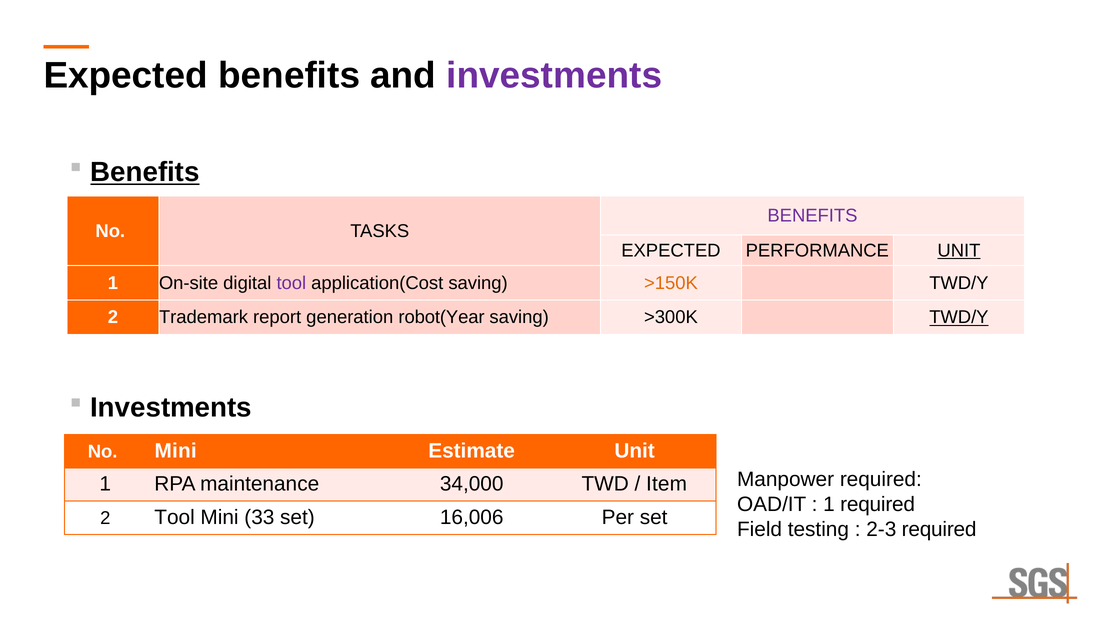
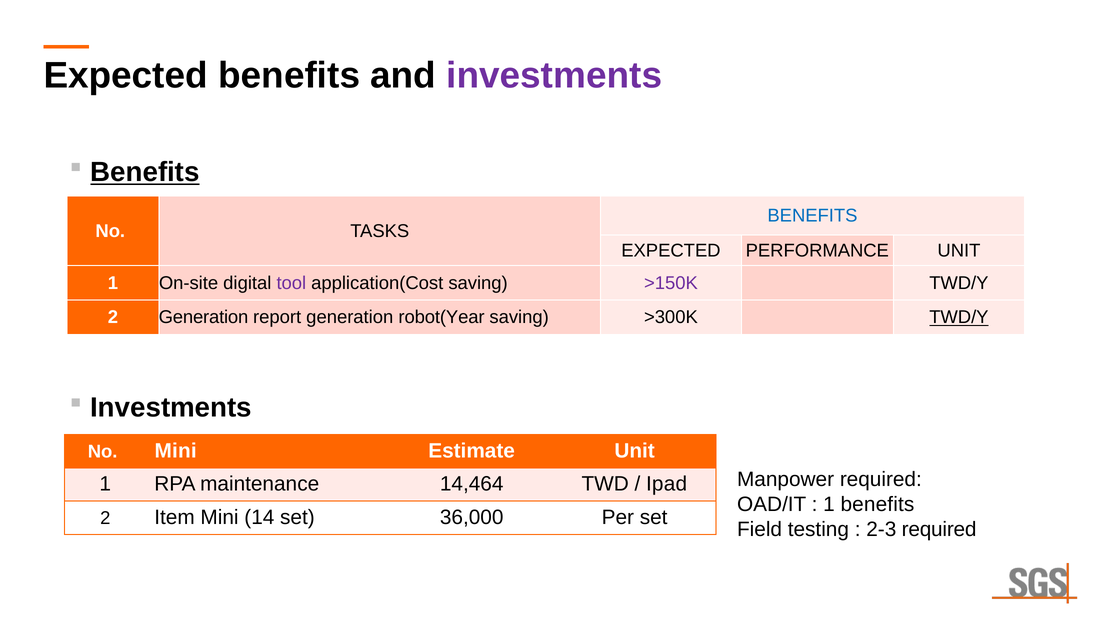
BENEFITS at (812, 216) colour: purple -> blue
UNIT at (959, 250) underline: present -> none
>150K colour: orange -> purple
2 Trademark: Trademark -> Generation
34,000: 34,000 -> 14,464
Item: Item -> Ipad
1 required: required -> benefits
2 Tool: Tool -> Item
33: 33 -> 14
16,006: 16,006 -> 36,000
